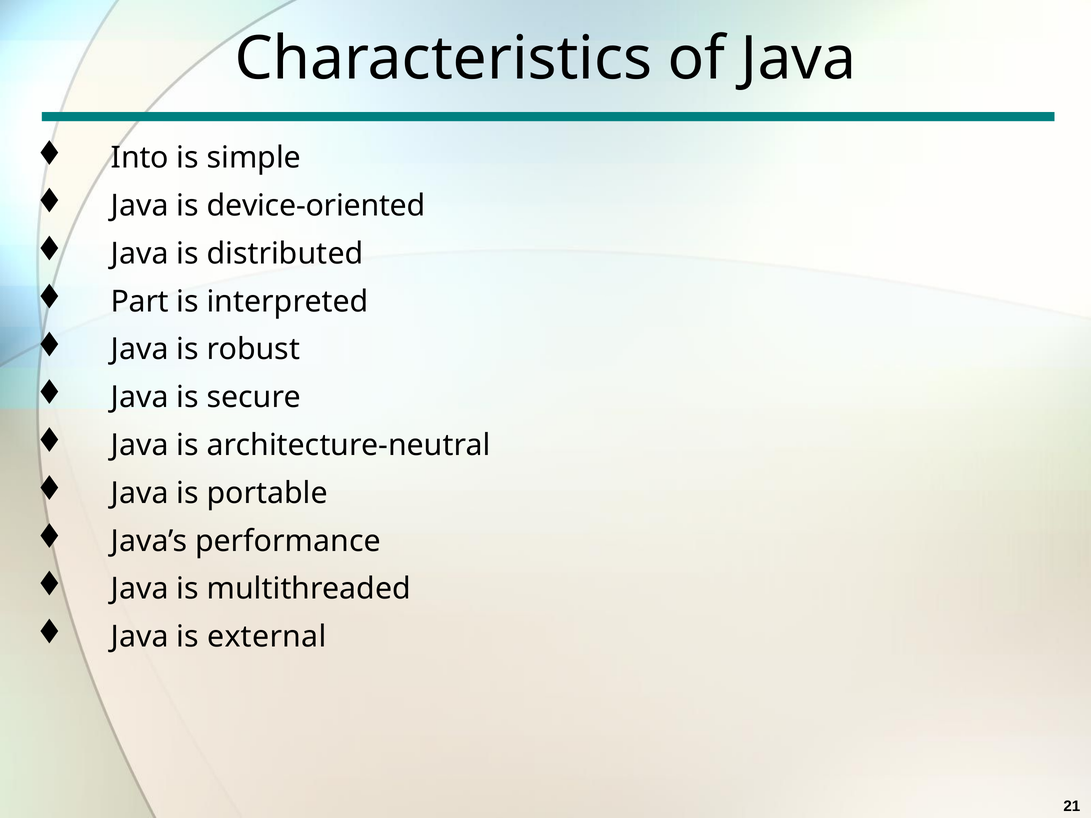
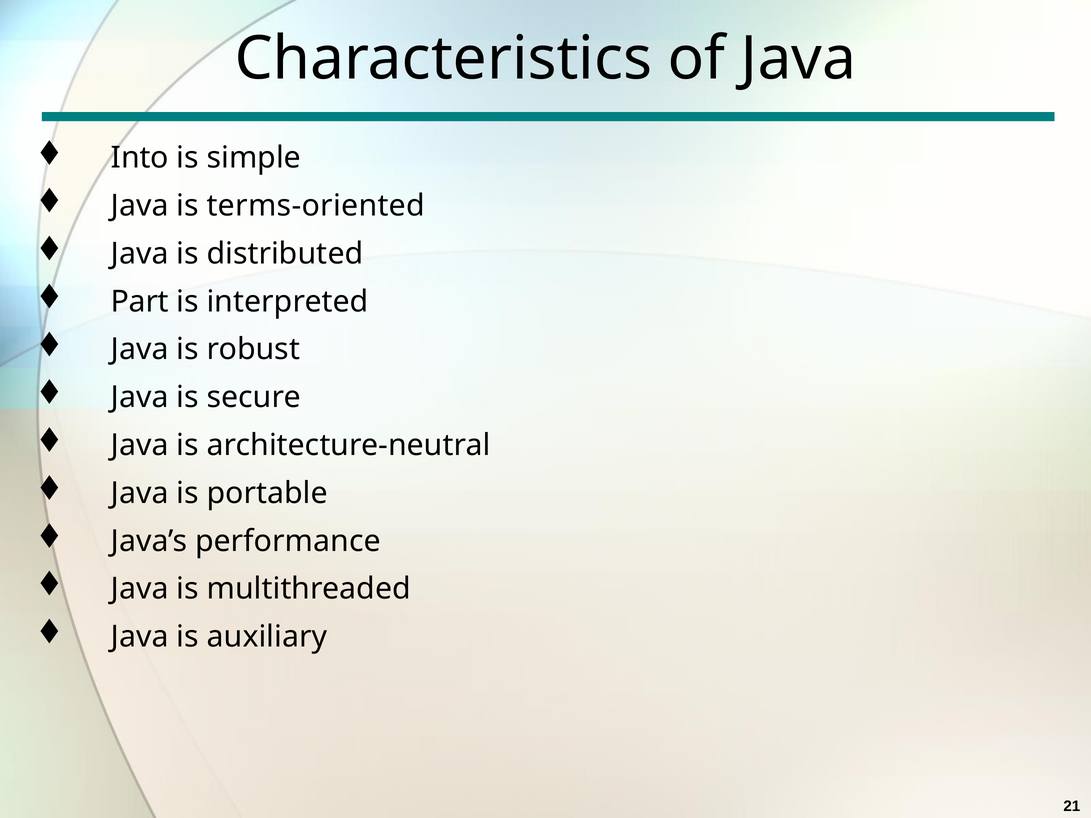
device-oriented: device-oriented -> terms-oriented
external: external -> auxiliary
